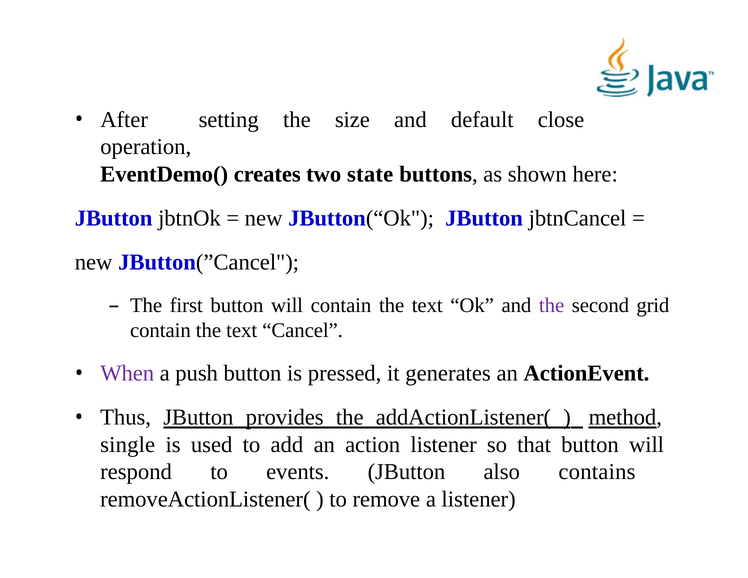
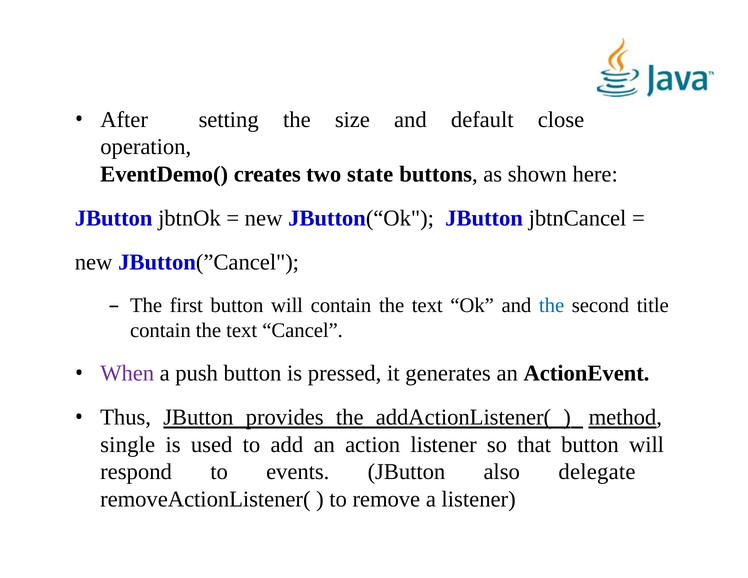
the at (552, 305) colour: purple -> blue
grid: grid -> title
contains: contains -> delegate
